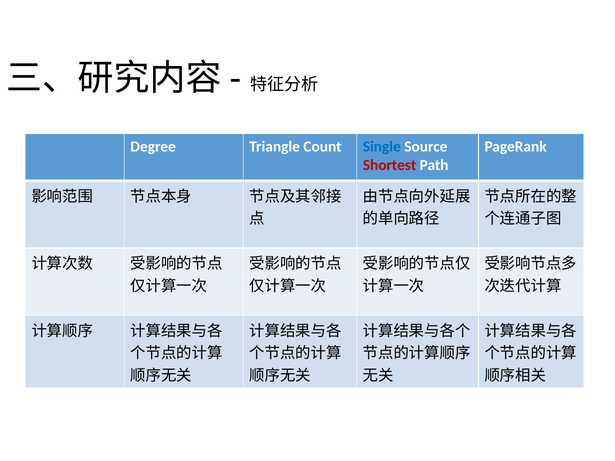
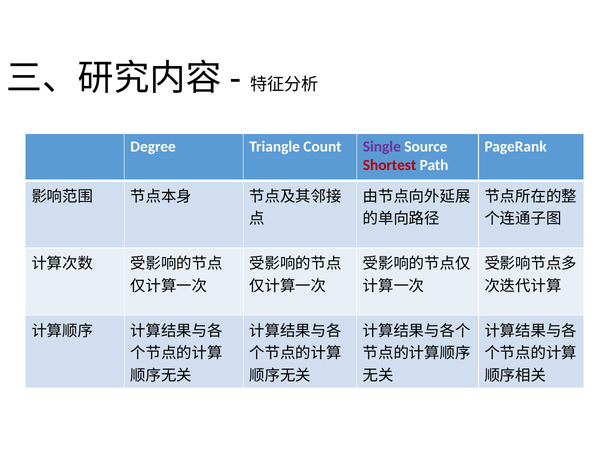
Single colour: blue -> purple
